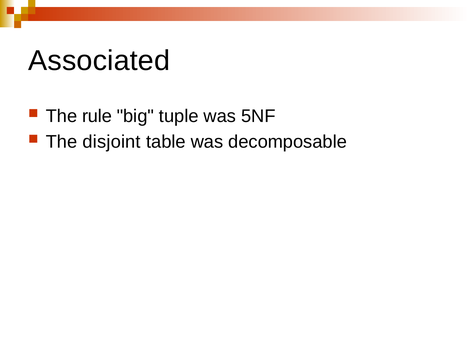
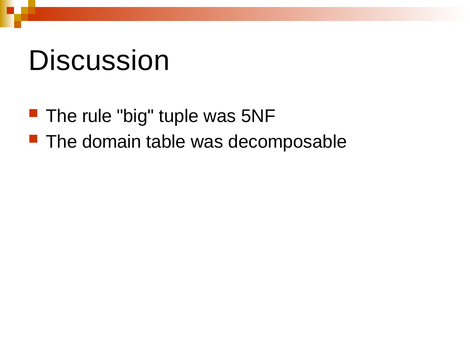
Associated: Associated -> Discussion
disjoint: disjoint -> domain
